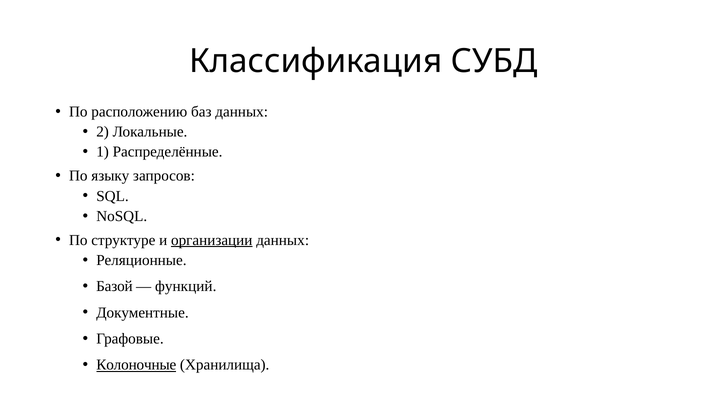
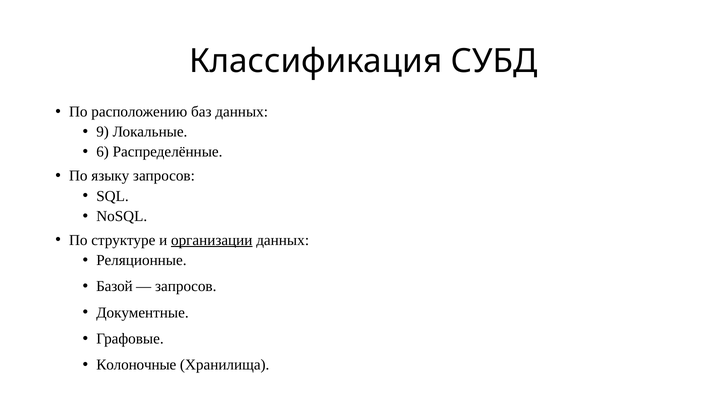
2: 2 -> 9
1: 1 -> 6
функций at (186, 286): функций -> запросов
Колоночные underline: present -> none
